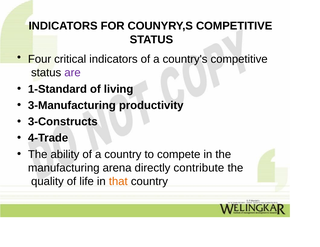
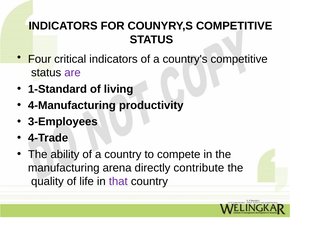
3-Manufacturing: 3-Manufacturing -> 4-Manufacturing
3-Constructs: 3-Constructs -> 3-Employees
that colour: orange -> purple
